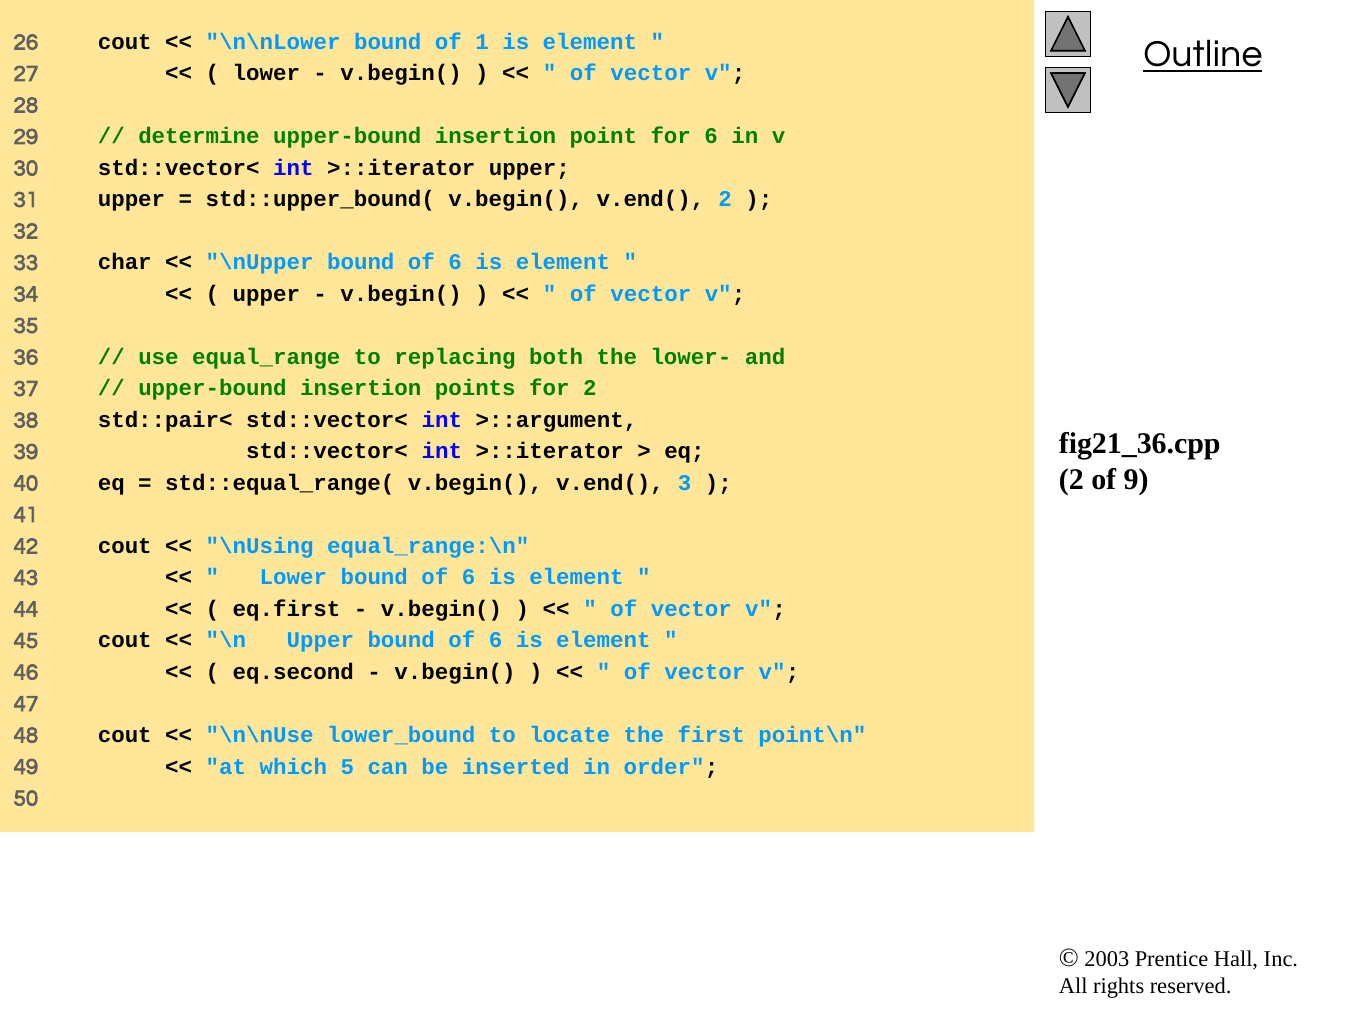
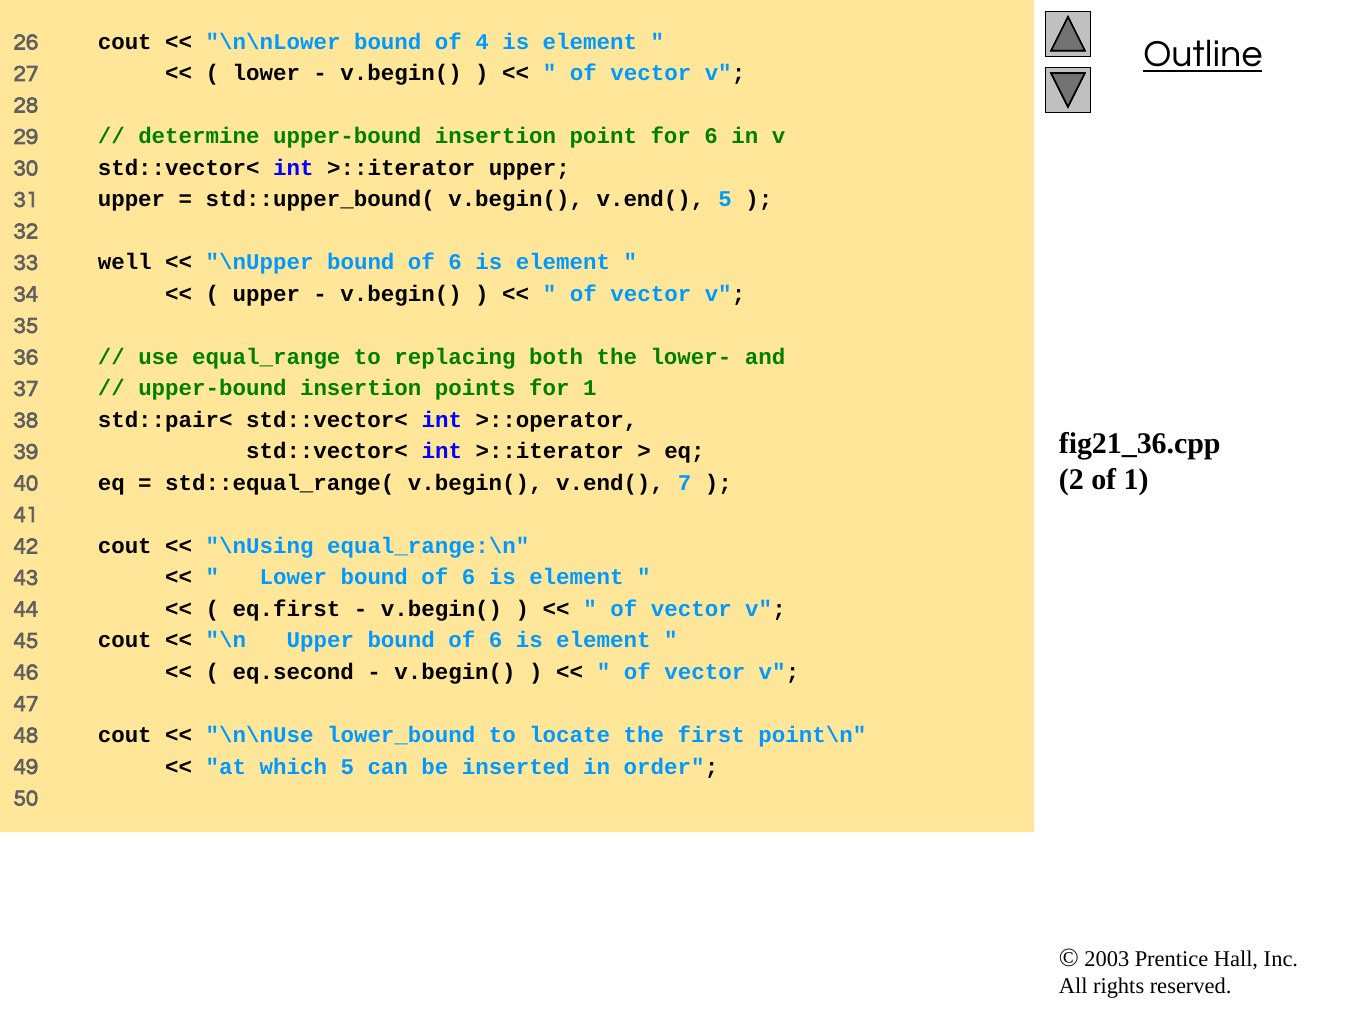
1: 1 -> 4
v.end( 2: 2 -> 5
char: char -> well
for 2: 2 -> 1
>::argument: >::argument -> >::operator
of 9: 9 -> 1
3: 3 -> 7
